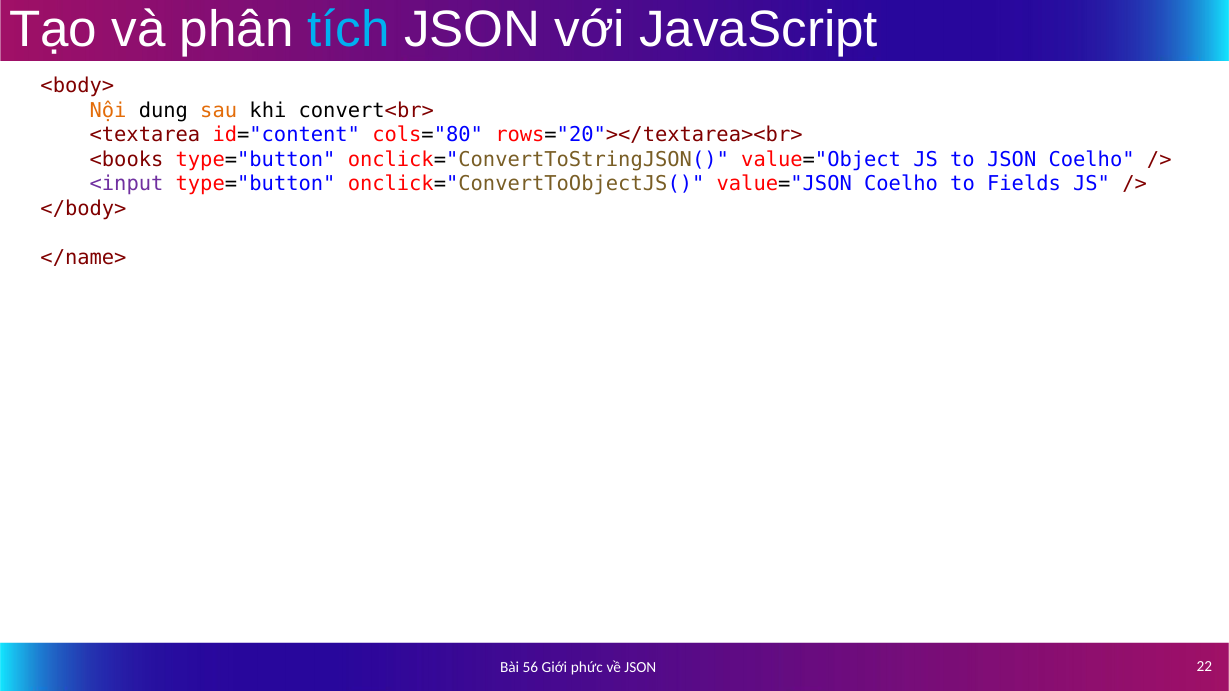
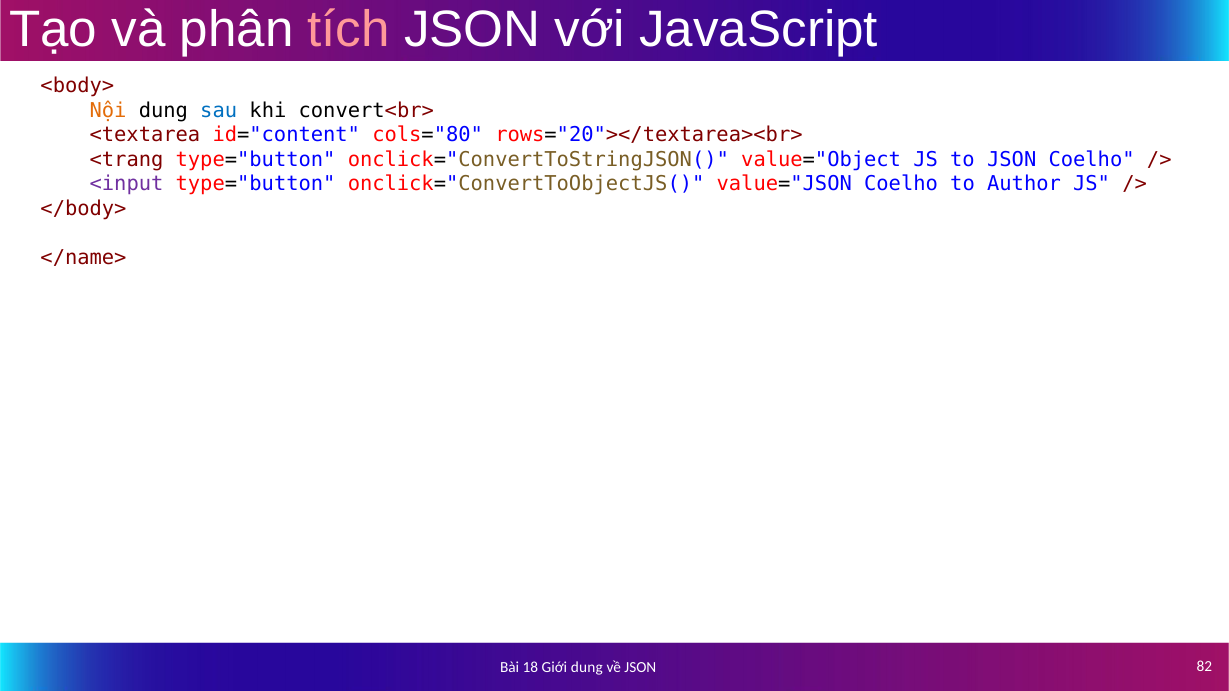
tích colour: light blue -> pink
sau colour: orange -> blue
<books: <books -> <trang
Fields: Fields -> Author
56: 56 -> 18
Giới phức: phức -> dung
22: 22 -> 82
